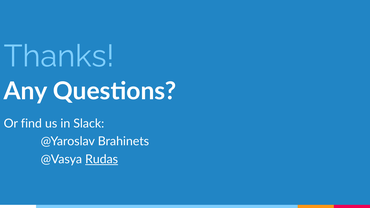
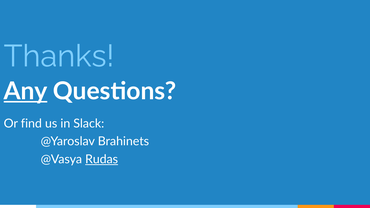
Any underline: none -> present
